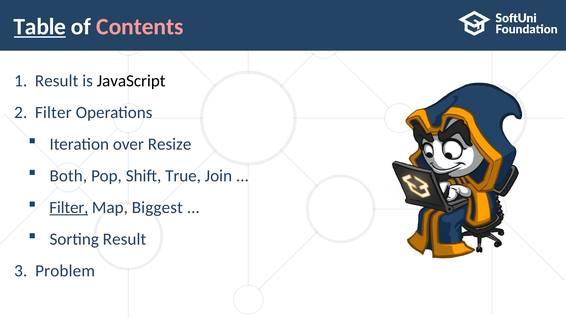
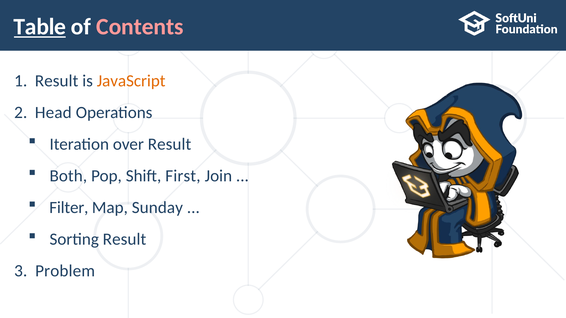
JavaScript colour: black -> orange
Filter at (53, 113): Filter -> Head
over Resize: Resize -> Result
True: True -> First
Filter at (69, 208) underline: present -> none
Biggest: Biggest -> Sunday
